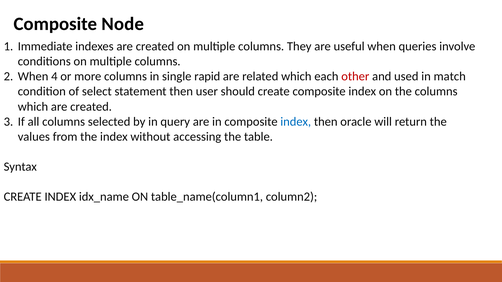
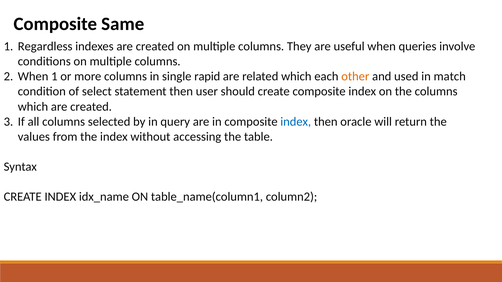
Node: Node -> Same
Immediate: Immediate -> Regardless
When 4: 4 -> 1
other colour: red -> orange
